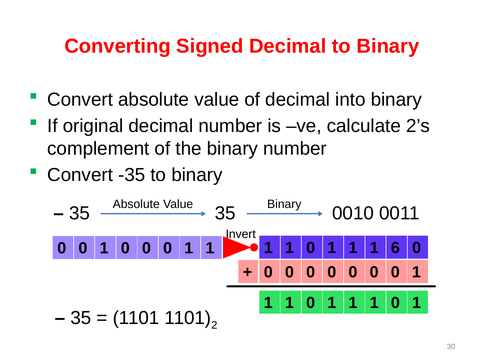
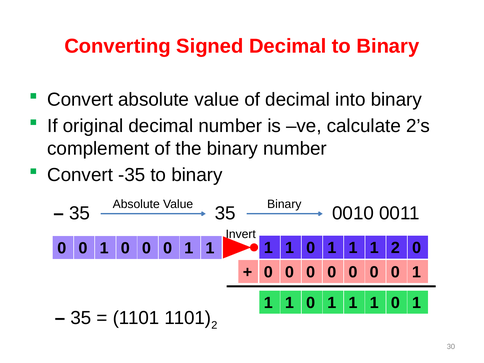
1 6: 6 -> 2
